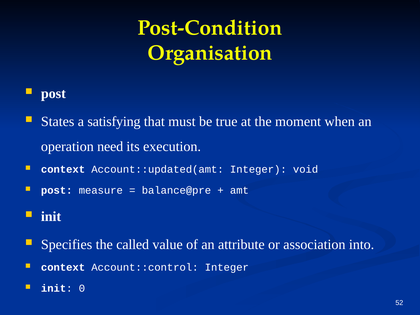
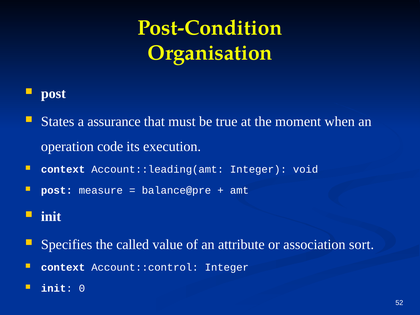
satisfying: satisfying -> assurance
need: need -> code
Account::updated(amt: Account::updated(amt -> Account::leading(amt
into: into -> sort
